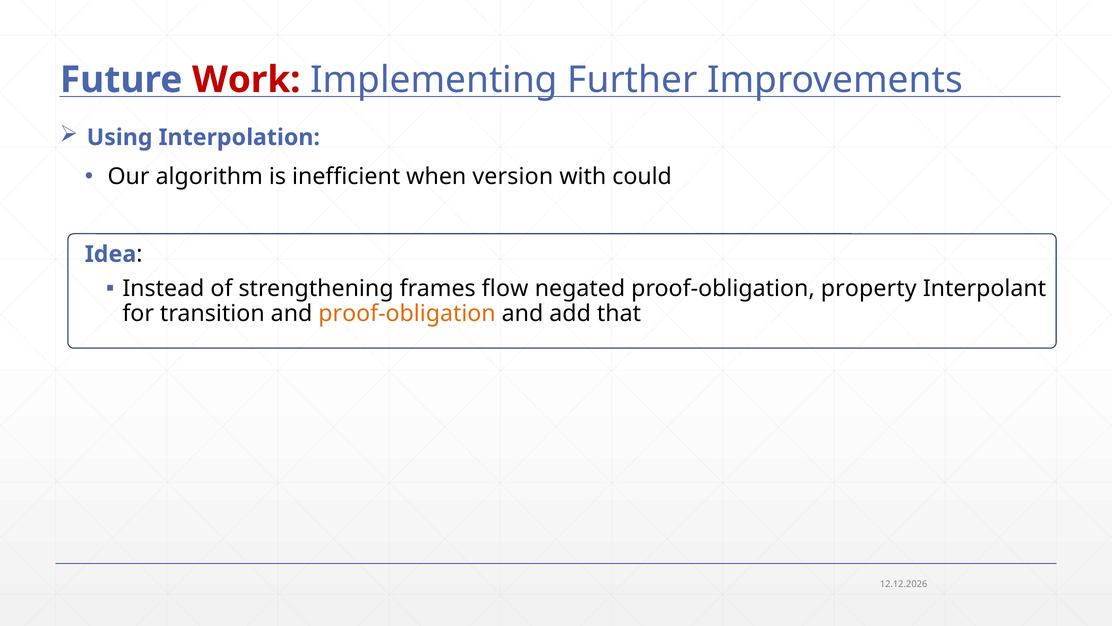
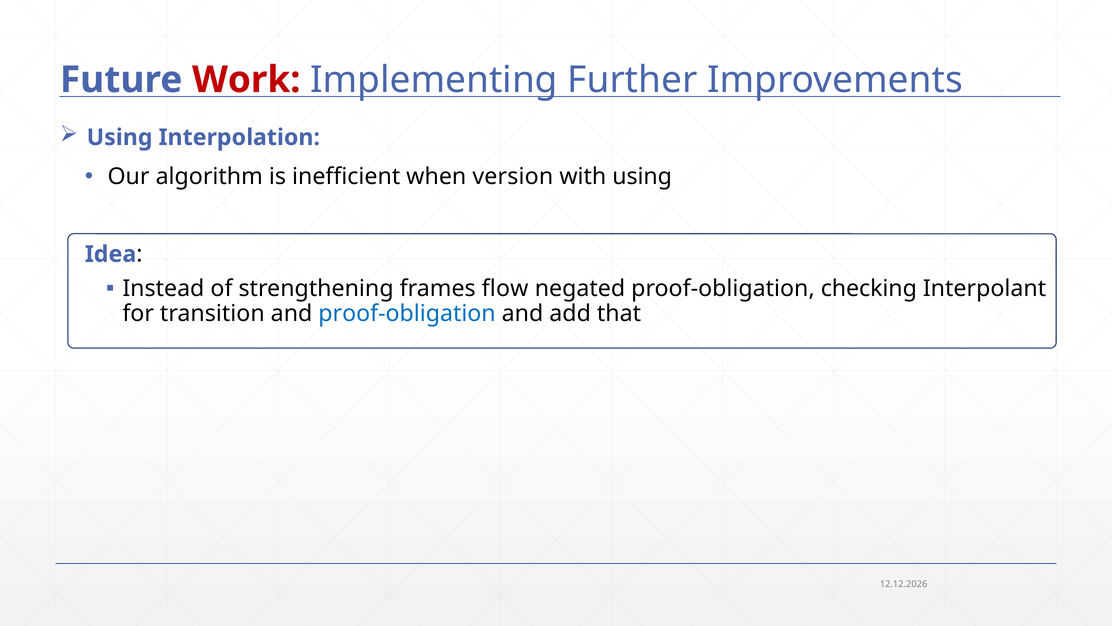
with could: could -> using
property: property -> checking
proof-obligation at (407, 313) colour: orange -> blue
